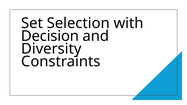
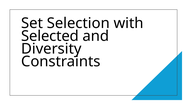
Decision: Decision -> Selected
